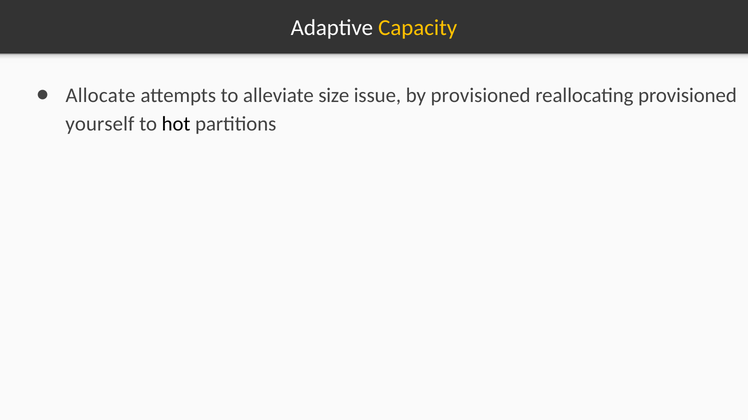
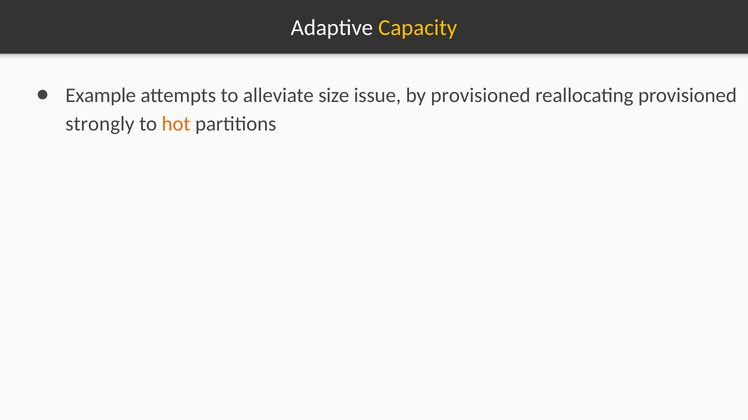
Allocate: Allocate -> Example
yourself: yourself -> strongly
hot colour: black -> orange
